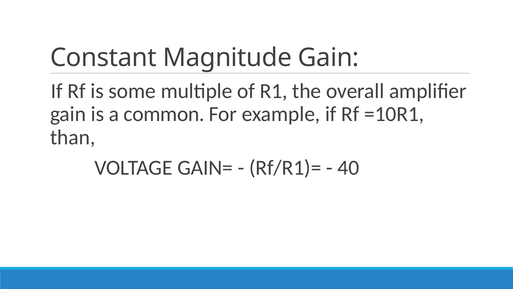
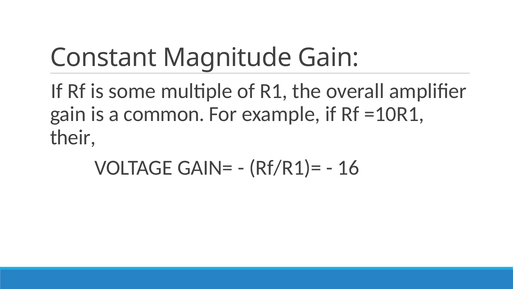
than: than -> their
40: 40 -> 16
